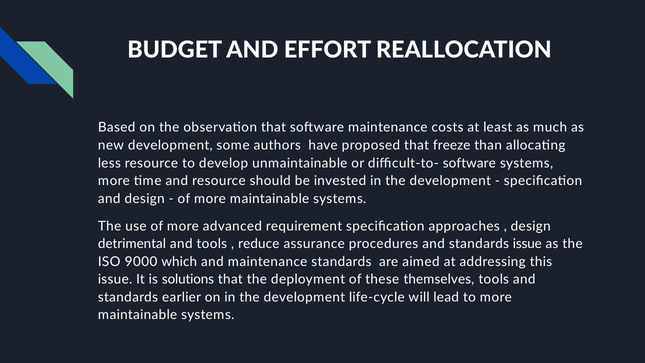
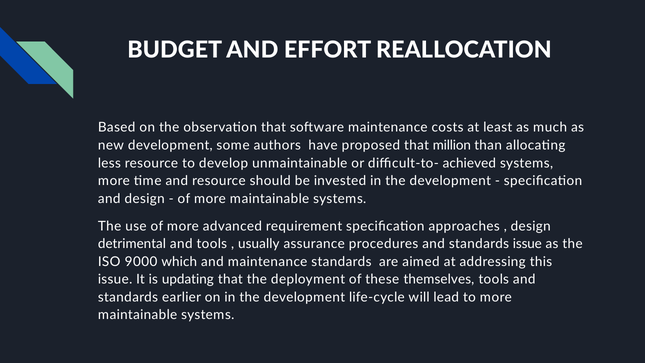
freeze: freeze -> million
difficult-to- software: software -> achieved
reduce: reduce -> usually
solutions: solutions -> updating
